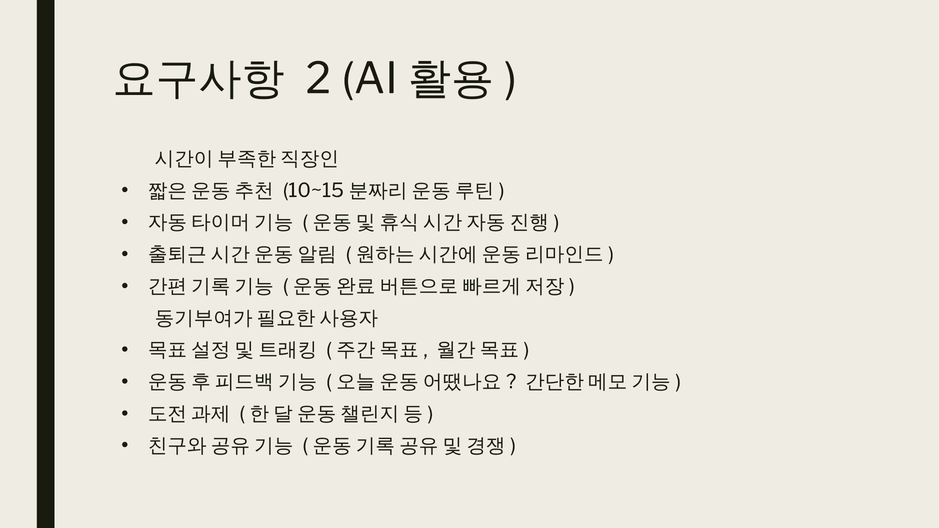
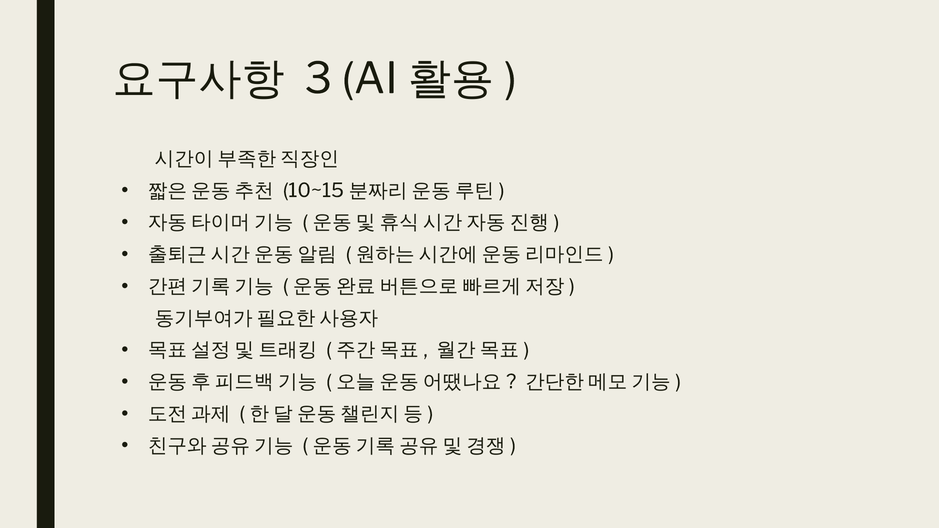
2: 2 -> 3
